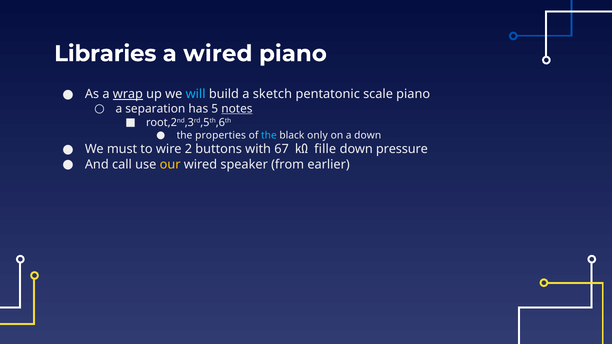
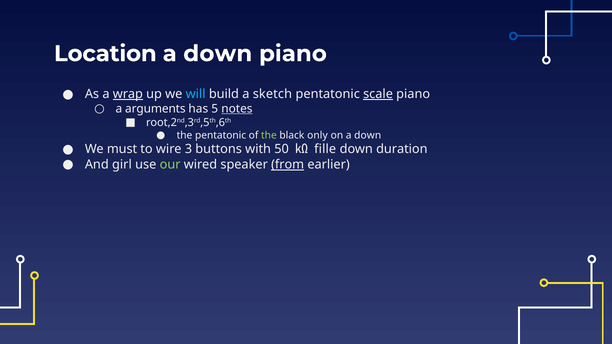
Libraries: Libraries -> Location
wired at (218, 54): wired -> down
scale underline: none -> present
separation: separation -> arguments
the properties: properties -> pentatonic
the at (269, 135) colour: light blue -> light green
2: 2 -> 3
67: 67 -> 50
pressure: pressure -> duration
call: call -> girl
our colour: yellow -> light green
from underline: none -> present
